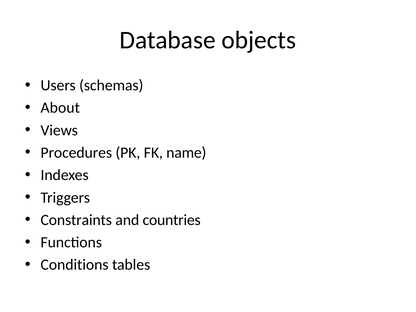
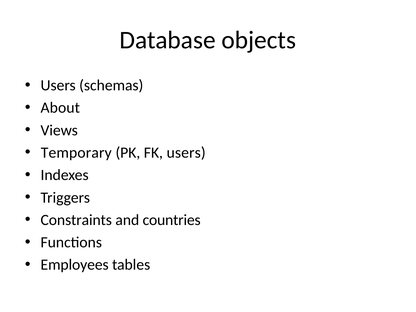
Procedures: Procedures -> Temporary
FK name: name -> users
Conditions: Conditions -> Employees
